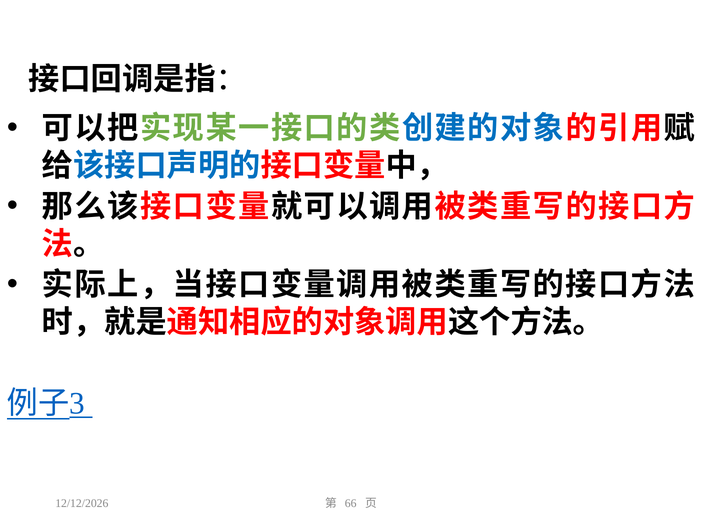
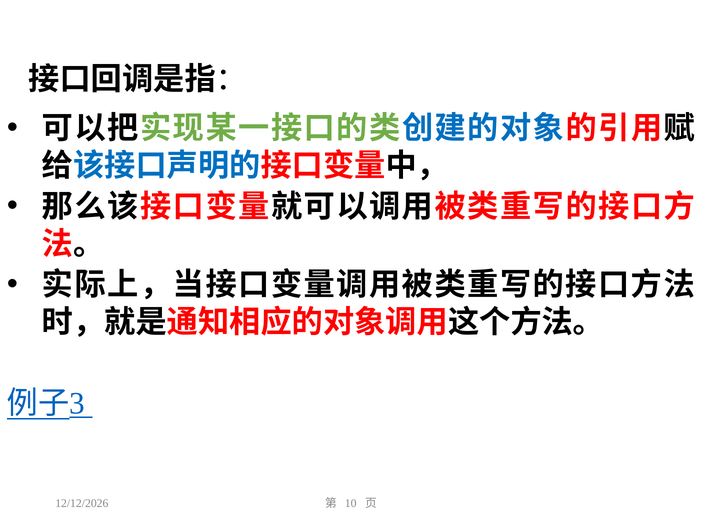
66: 66 -> 10
